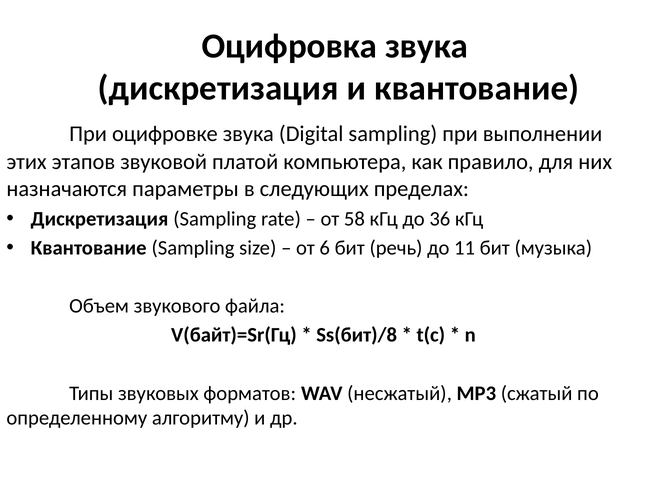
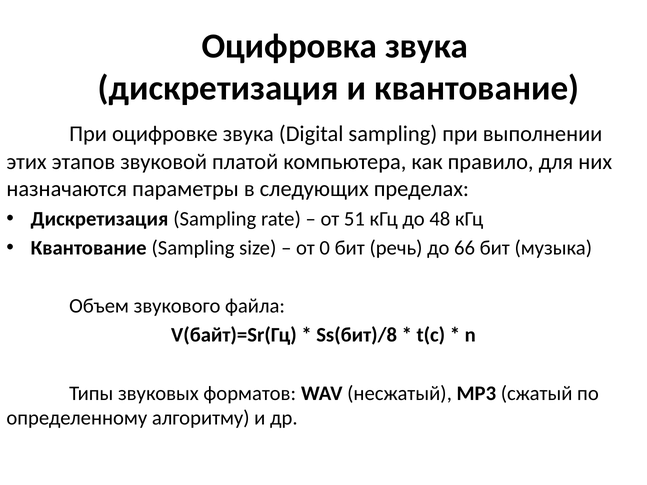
58: 58 -> 51
36: 36 -> 48
6: 6 -> 0
11: 11 -> 66
